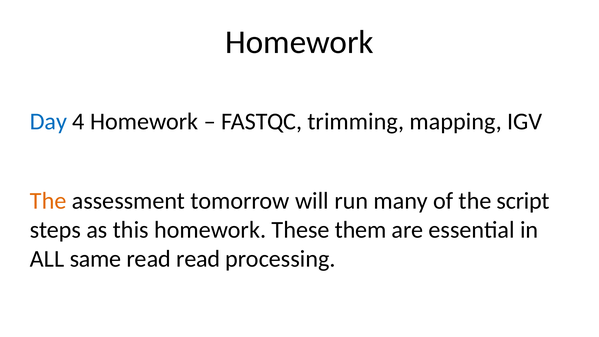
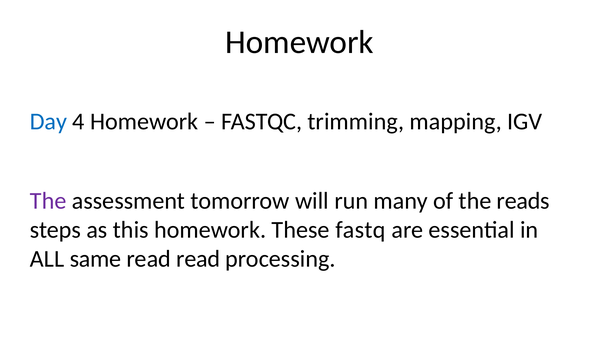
The at (48, 201) colour: orange -> purple
script: script -> reads
them: them -> fastq
